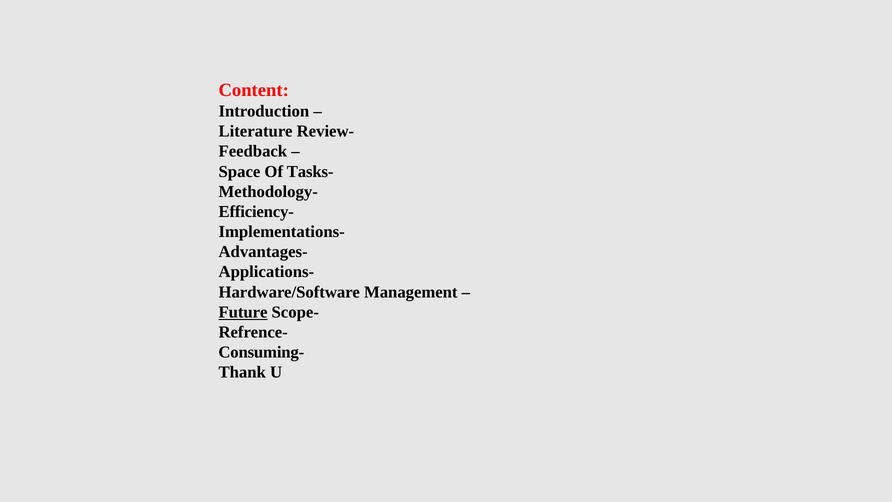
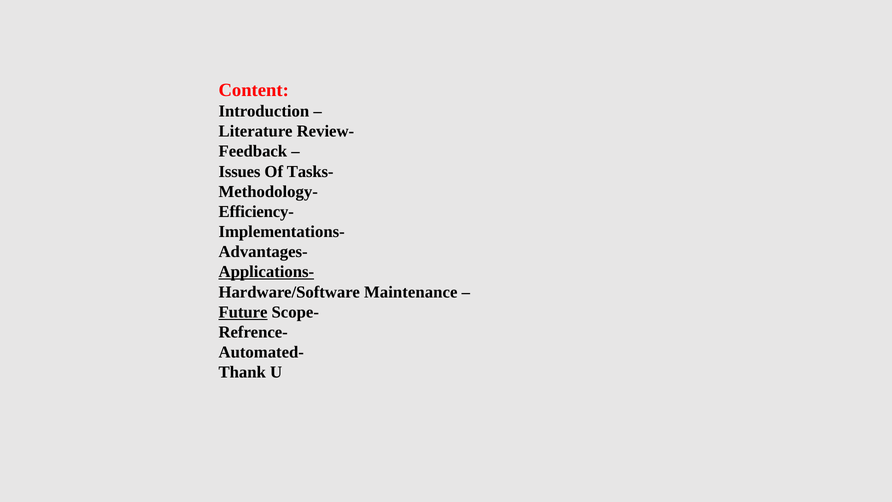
Space: Space -> Issues
Applications- underline: none -> present
Management: Management -> Maintenance
Consuming-: Consuming- -> Automated-
